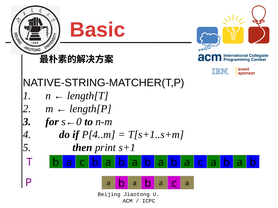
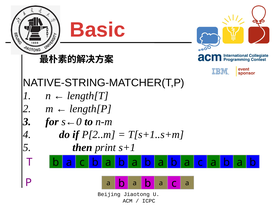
P[4..m: P[4..m -> P[2..m
